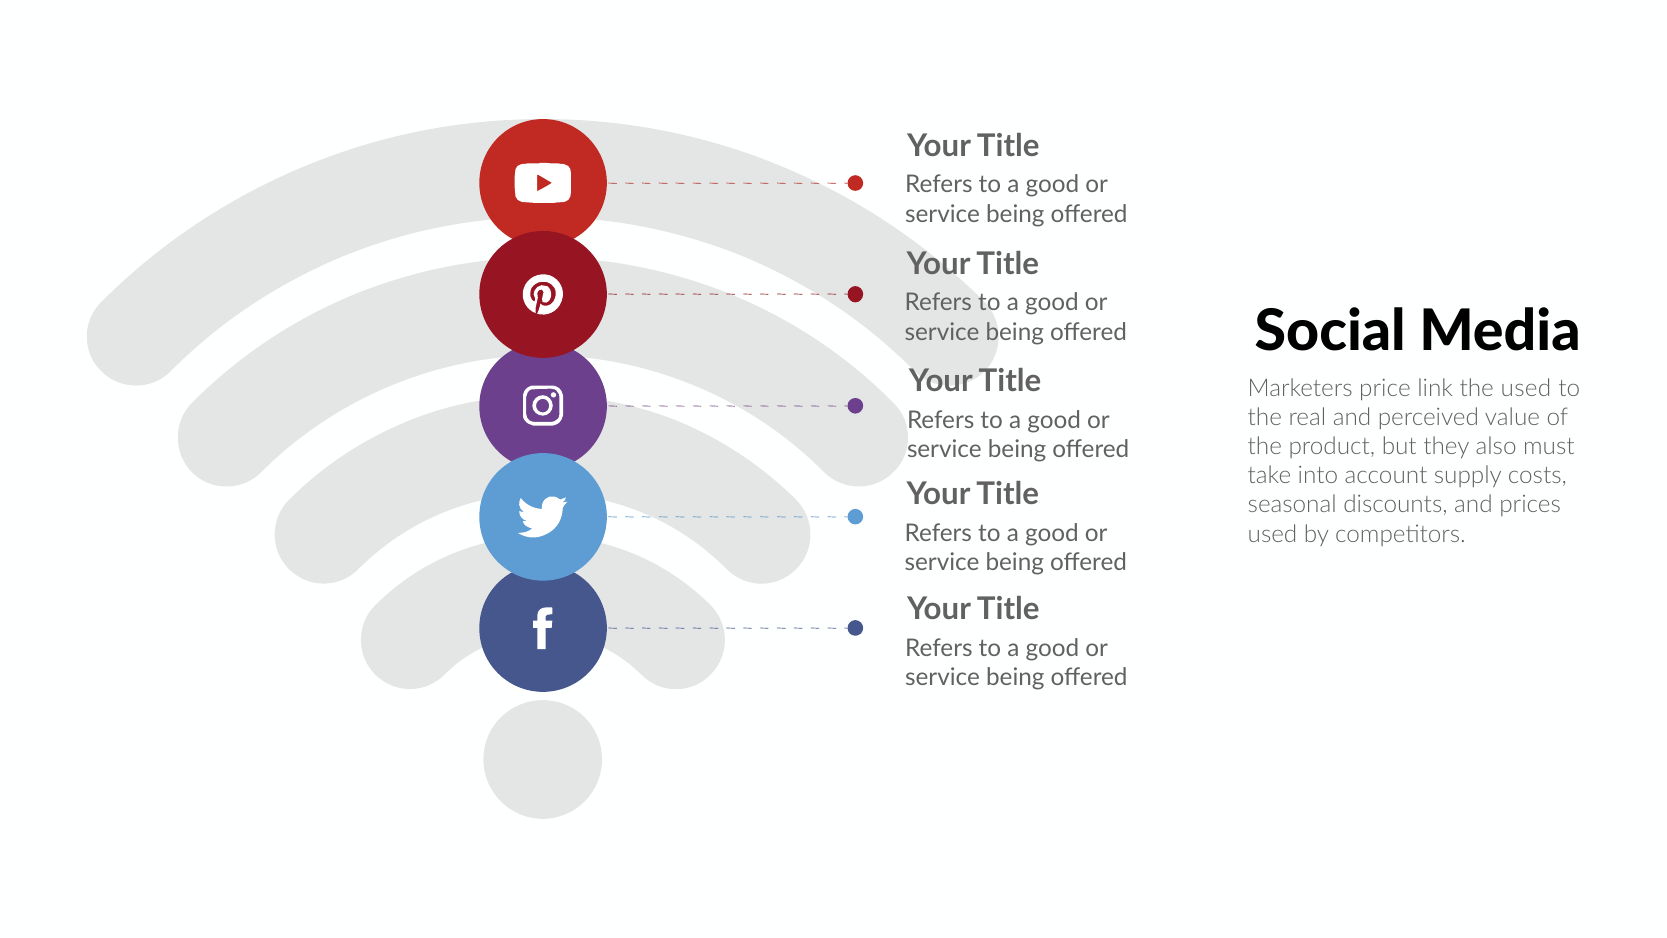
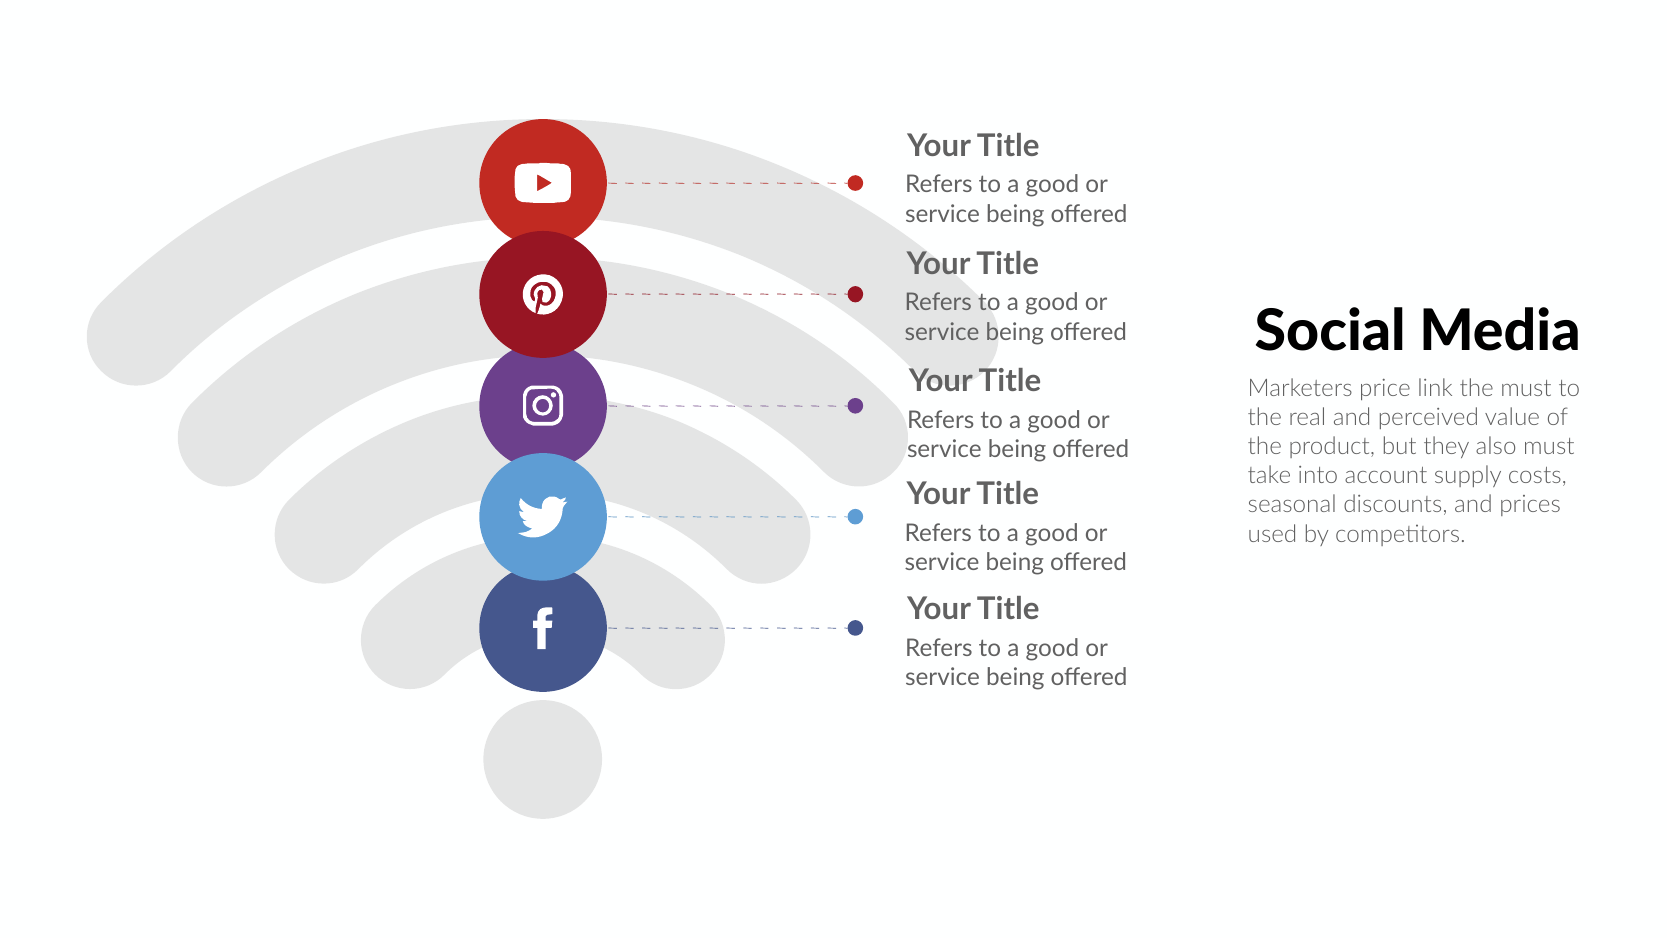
the used: used -> must
